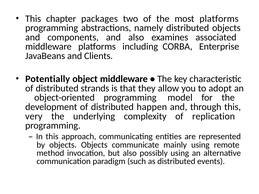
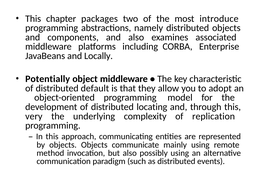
most platforms: platforms -> introduce
Clients: Clients -> Locally
strands: strands -> default
happen: happen -> locating
